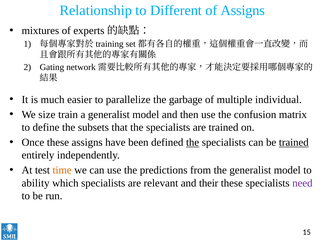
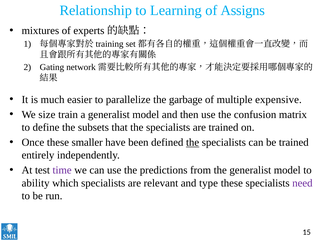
Different: Different -> Learning
individual: individual -> expensive
these assigns: assigns -> smaller
trained at (294, 143) underline: present -> none
time colour: orange -> purple
their: their -> type
